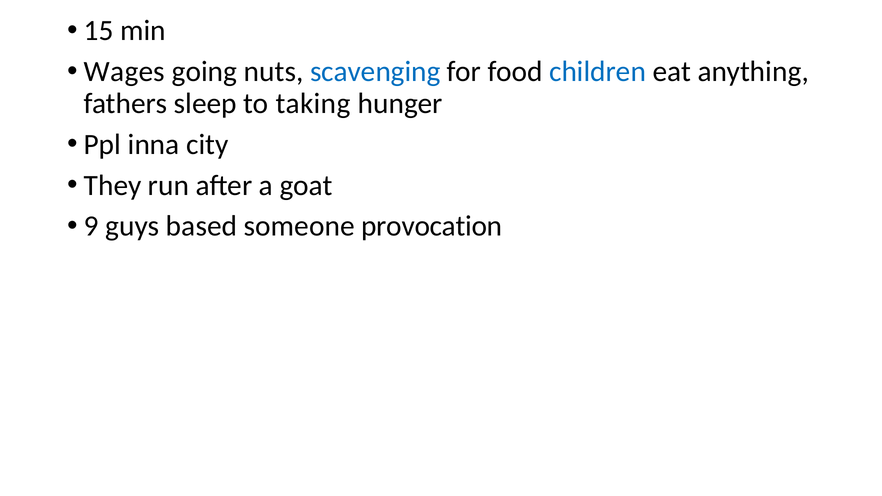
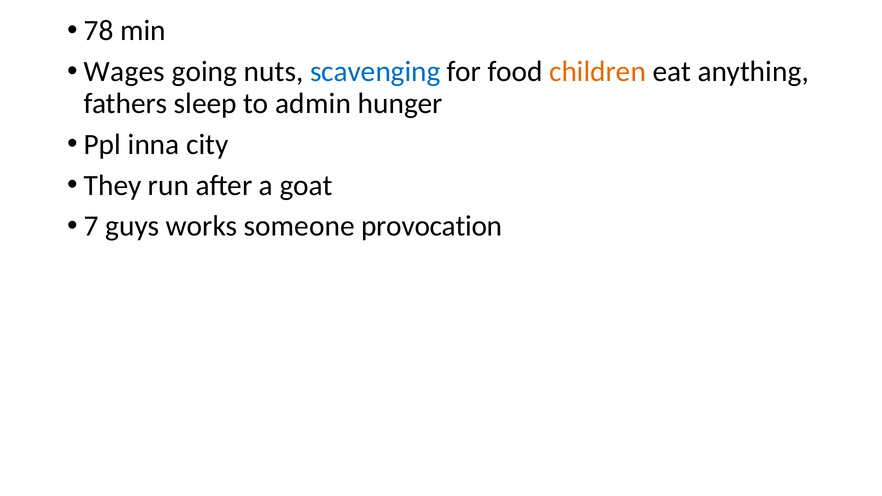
15: 15 -> 78
children colour: blue -> orange
taking: taking -> admin
9: 9 -> 7
based: based -> works
